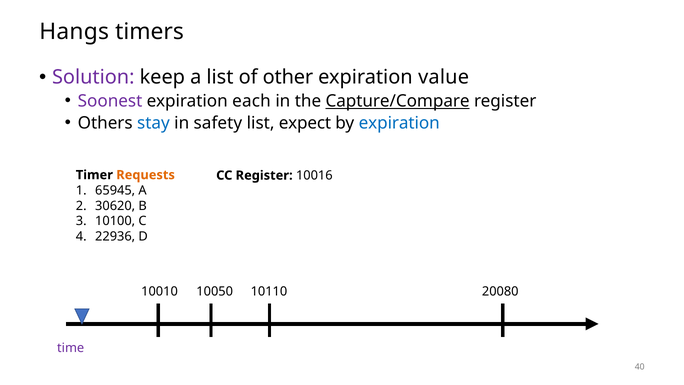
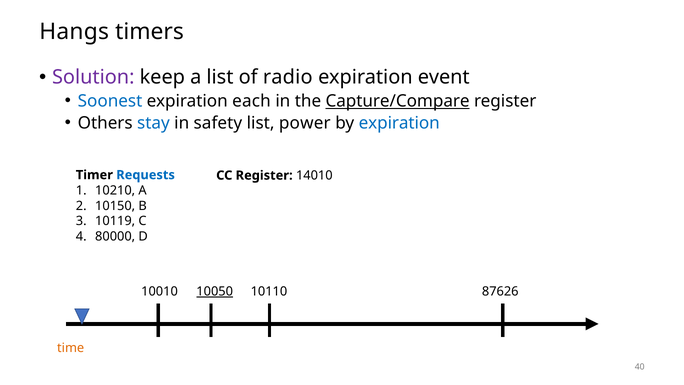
other: other -> radio
value: value -> event
Soonest colour: purple -> blue
expect: expect -> power
Requests colour: orange -> blue
10016: 10016 -> 14010
65945: 65945 -> 10210
30620: 30620 -> 10150
10100: 10100 -> 10119
22936: 22936 -> 80000
10050 underline: none -> present
20080: 20080 -> 87626
time colour: purple -> orange
